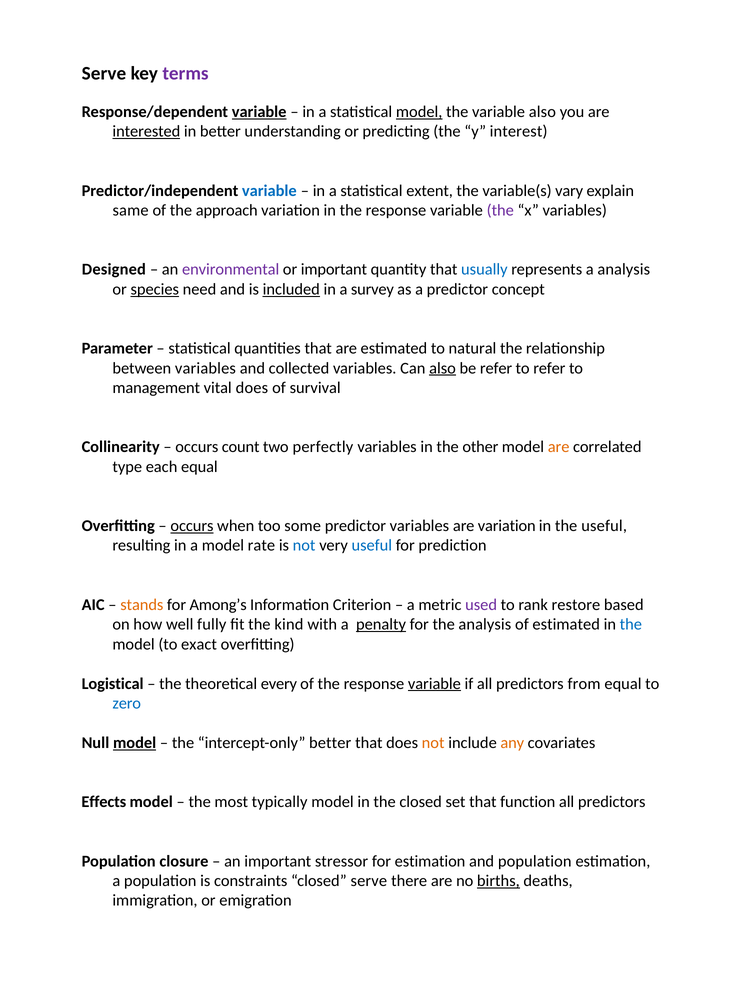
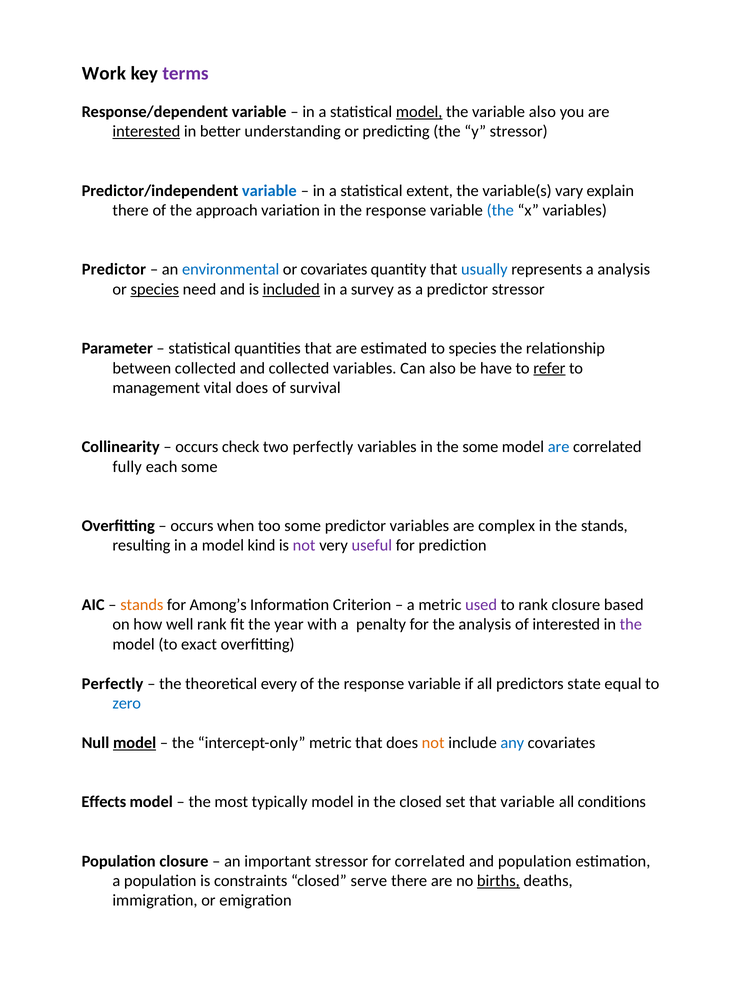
Serve at (104, 73): Serve -> Work
variable at (259, 112) underline: present -> none
y interest: interest -> stressor
same at (131, 210): same -> there
the at (500, 210) colour: purple -> blue
Designed at (114, 270): Designed -> Predictor
environmental colour: purple -> blue
or important: important -> covariates
predictor concept: concept -> stressor
to natural: natural -> species
between variables: variables -> collected
also at (443, 368) underline: present -> none
be refer: refer -> have
refer at (549, 368) underline: none -> present
count: count -> check
the other: other -> some
are at (559, 447) colour: orange -> blue
type: type -> fully
each equal: equal -> some
occurs at (192, 526) underline: present -> none
are variation: variation -> complex
the useful: useful -> stands
rate: rate -> kind
not at (304, 546) colour: blue -> purple
useful at (372, 546) colour: blue -> purple
rank restore: restore -> closure
well fully: fully -> rank
kind: kind -> year
penalty underline: present -> none
of estimated: estimated -> interested
the at (631, 625) colour: blue -> purple
Logistical at (113, 684): Logistical -> Perfectly
variable at (434, 684) underline: present -> none
from: from -> state
intercept-only better: better -> metric
any colour: orange -> blue
that function: function -> variable
predictors at (612, 802): predictors -> conditions
for estimation: estimation -> correlated
